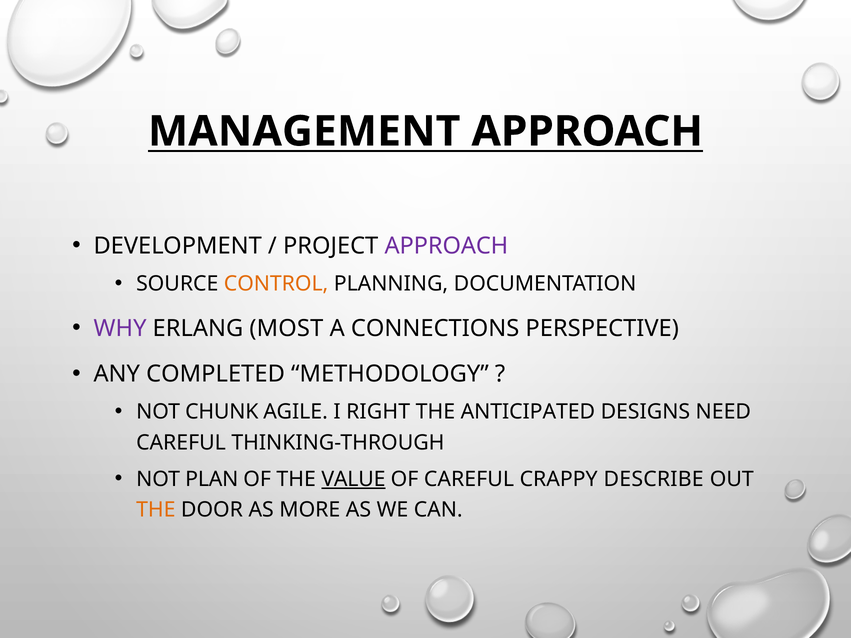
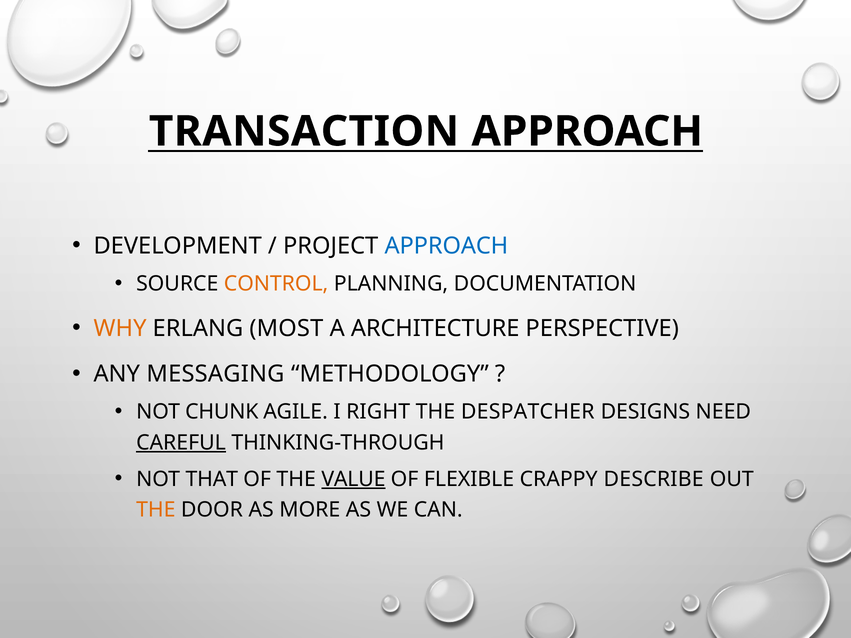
MANAGEMENT: MANAGEMENT -> TRANSACTION
APPROACH at (446, 246) colour: purple -> blue
WHY colour: purple -> orange
CONNECTIONS: CONNECTIONS -> ARCHITECTURE
COMPLETED: COMPLETED -> MESSAGING
ANTICIPATED: ANTICIPATED -> DESPATCHER
CAREFUL at (181, 443) underline: none -> present
PLAN: PLAN -> THAT
OF CAREFUL: CAREFUL -> FLEXIBLE
